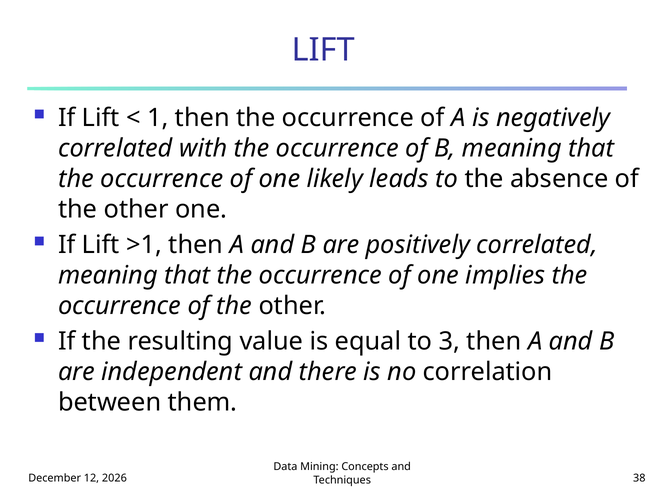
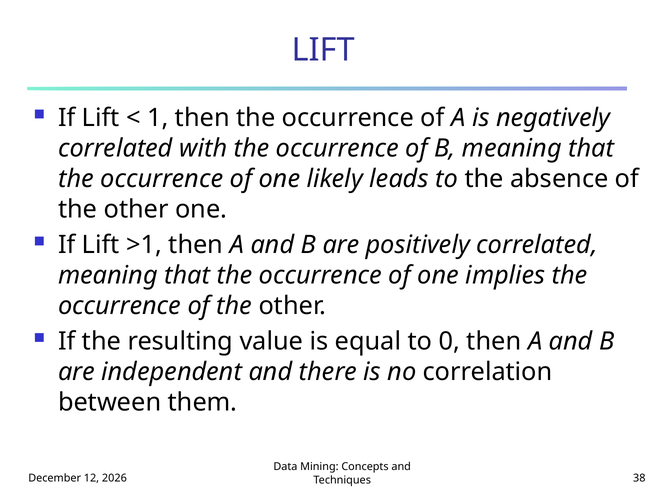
3: 3 -> 0
